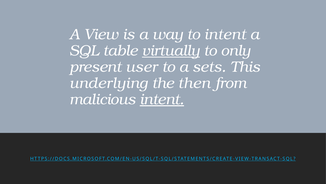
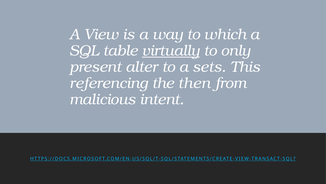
to intent: intent -> which
user: user -> alter
underlying: underlying -> referencing
intent at (162, 99) underline: present -> none
